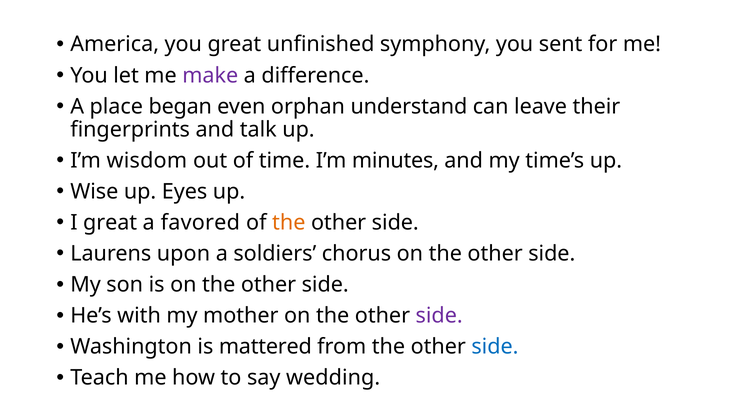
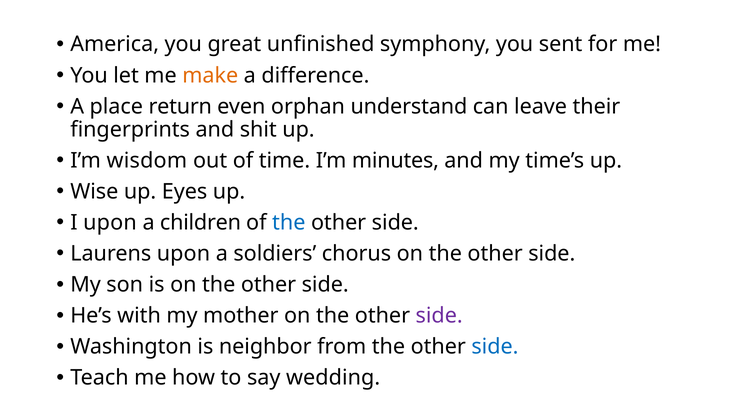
make colour: purple -> orange
began: began -> return
talk: talk -> shit
I great: great -> upon
favored: favored -> children
the at (289, 223) colour: orange -> blue
mattered: mattered -> neighbor
